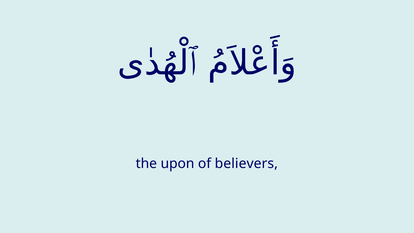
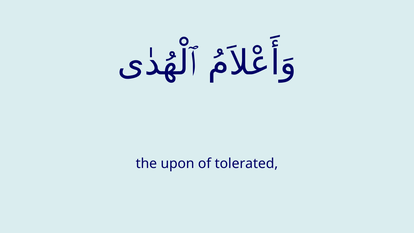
believers: believers -> tolerated
